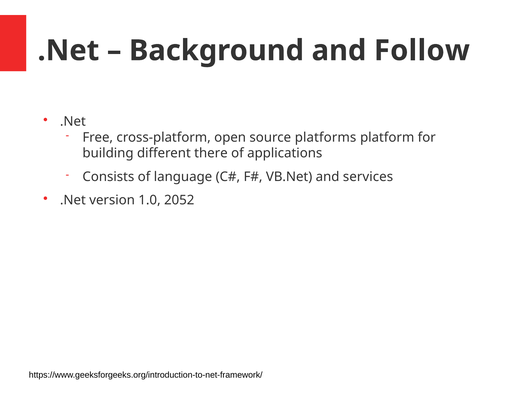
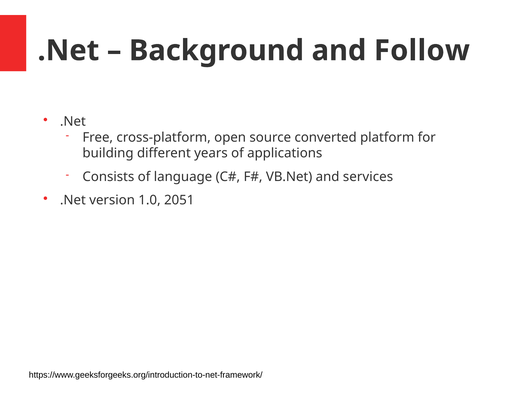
platforms: platforms -> converted
there: there -> years
2052: 2052 -> 2051
